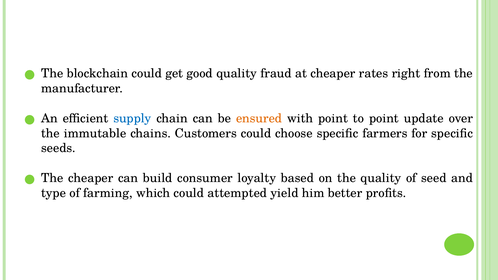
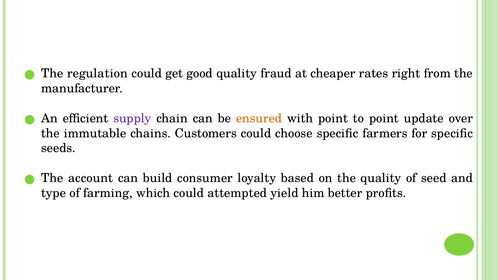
blockchain: blockchain -> regulation
supply colour: blue -> purple
The cheaper: cheaper -> account
